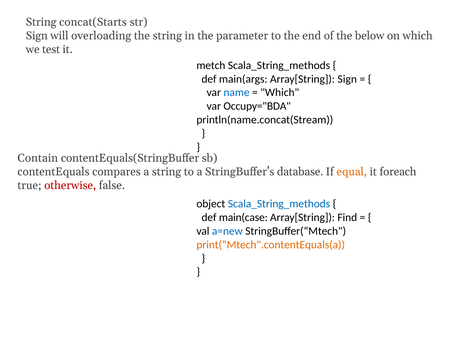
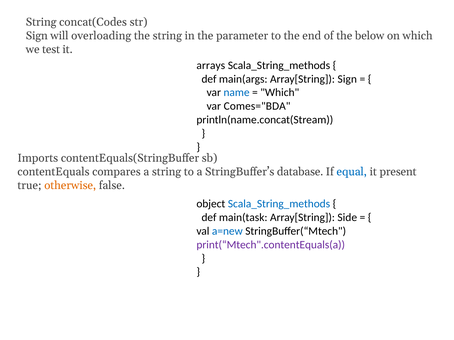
concat(Starts: concat(Starts -> concat(Codes
metch: metch -> arrays
Occupy="BDA: Occupy="BDA -> Comes="BDA
Contain: Contain -> Imports
equal colour: orange -> blue
foreach: foreach -> present
otherwise colour: red -> orange
main(case: main(case -> main(task
Find: Find -> Side
print(“Mtech".contentEquals(a colour: orange -> purple
